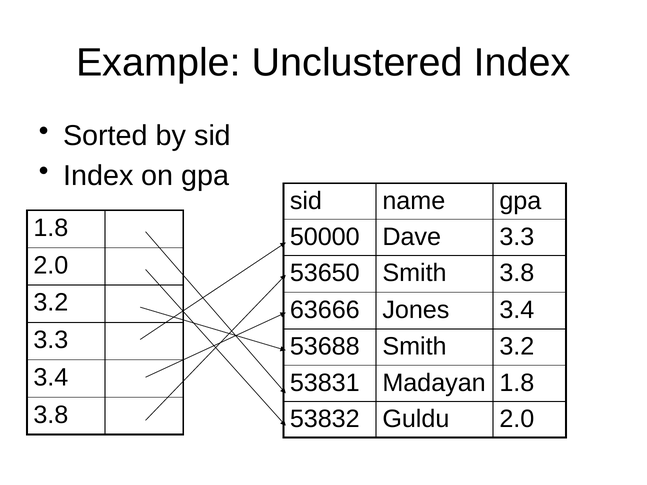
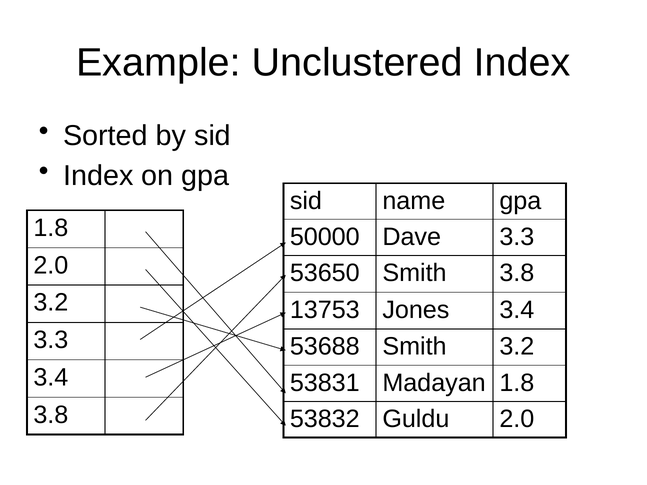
63666: 63666 -> 13753
